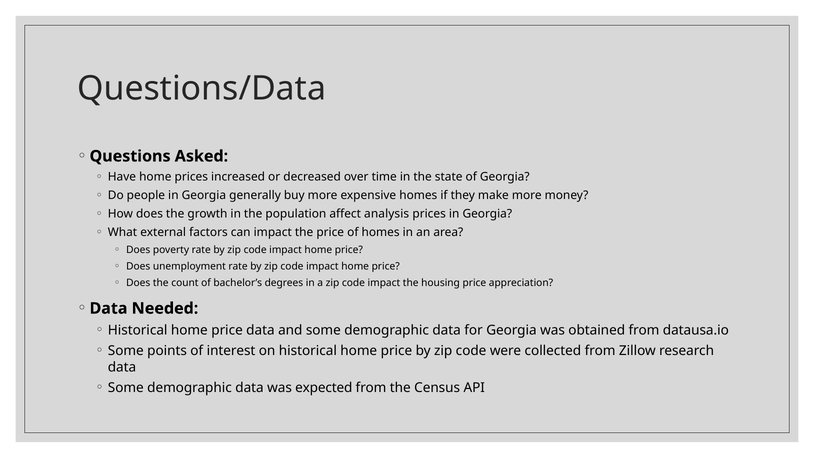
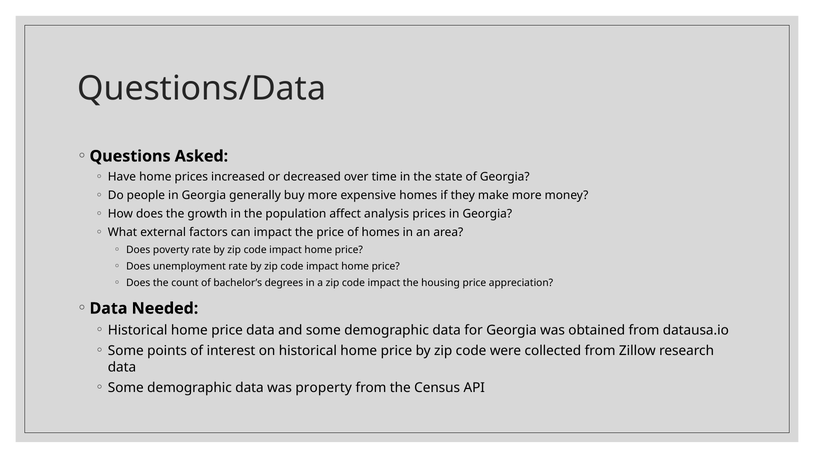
expected: expected -> property
